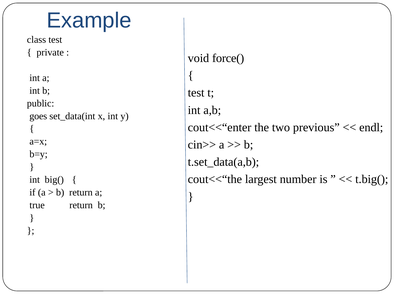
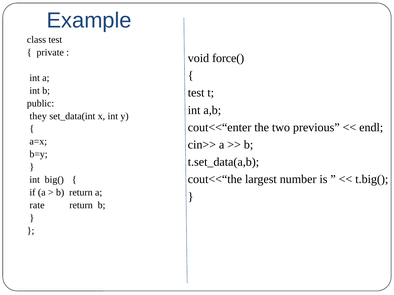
goes: goes -> they
true: true -> rate
